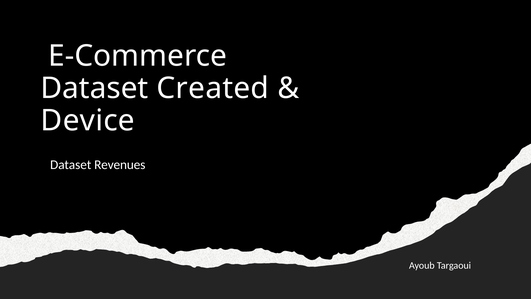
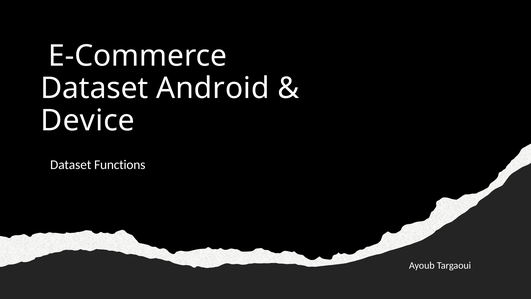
Created: Created -> Android
Revenues: Revenues -> Functions
